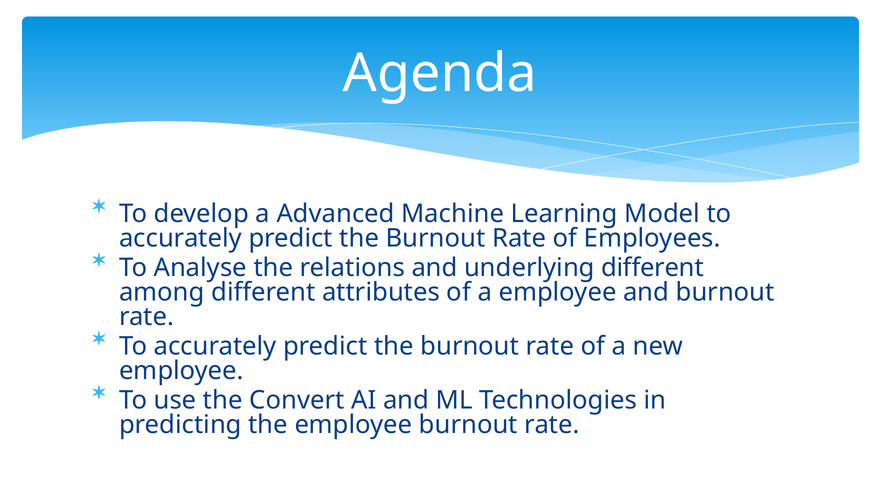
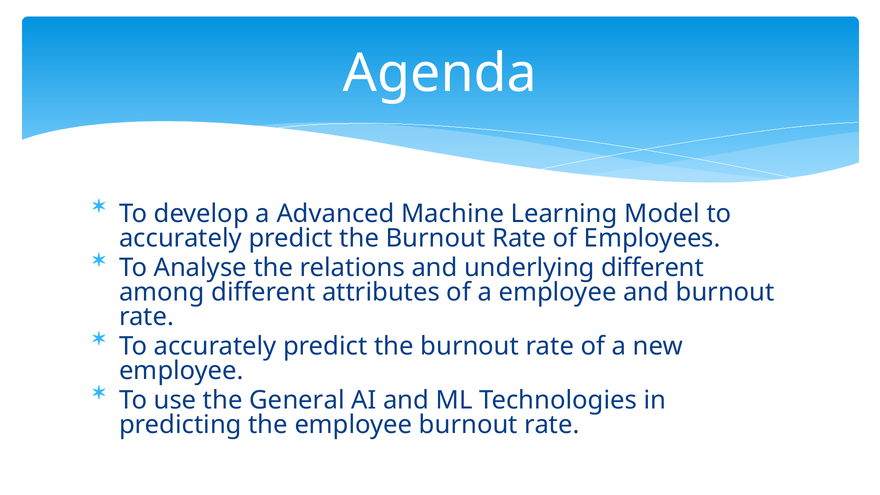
Convert: Convert -> General
